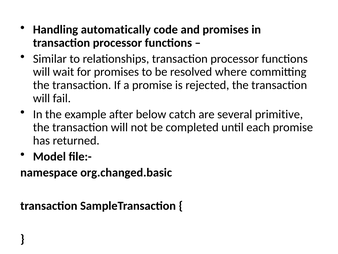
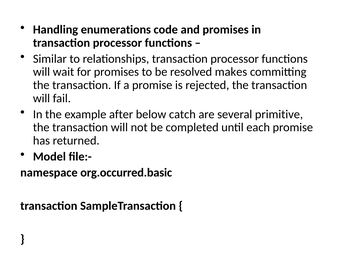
automatically: automatically -> enumerations
where: where -> makes
org.changed.basic: org.changed.basic -> org.occurred.basic
